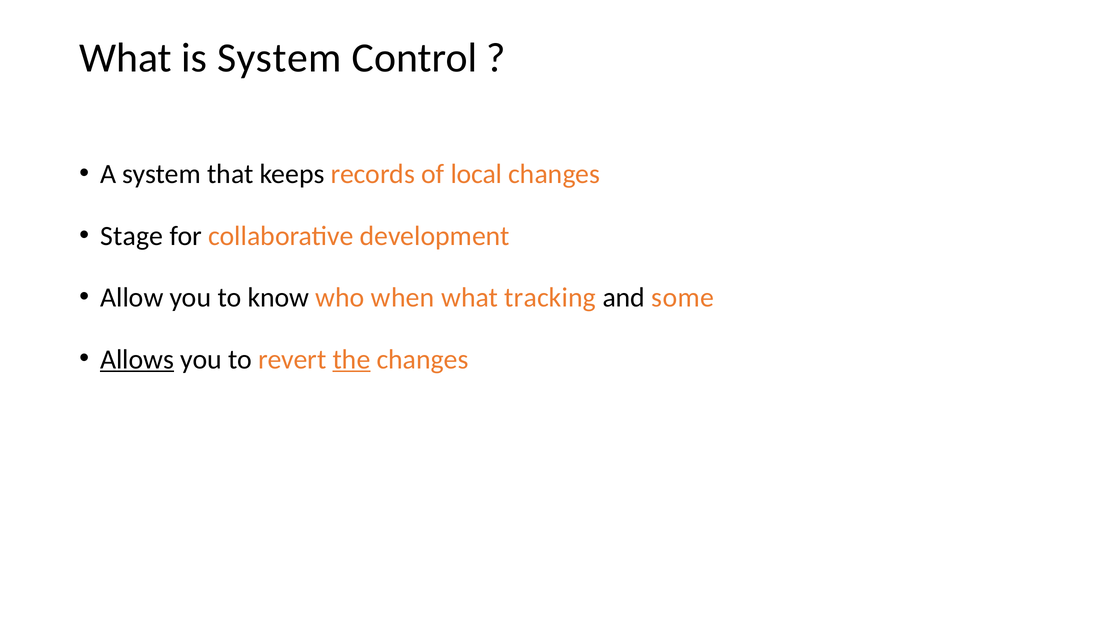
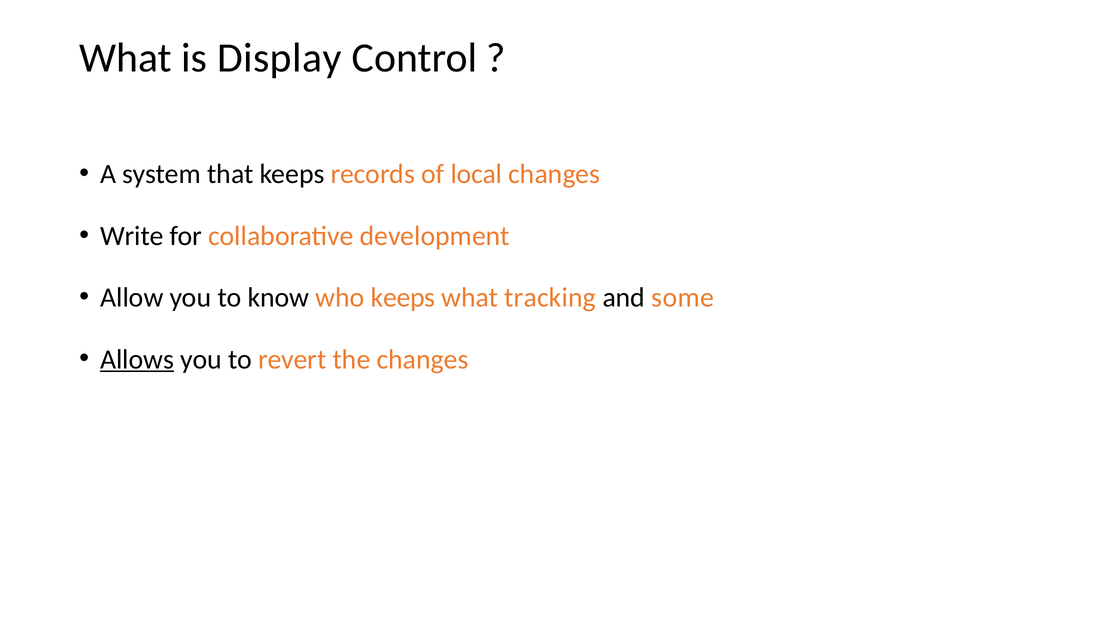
is System: System -> Display
Stage: Stage -> Write
who when: when -> keeps
the underline: present -> none
